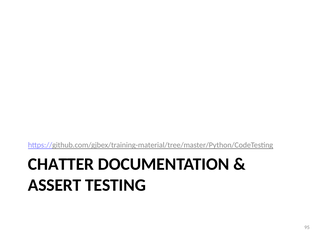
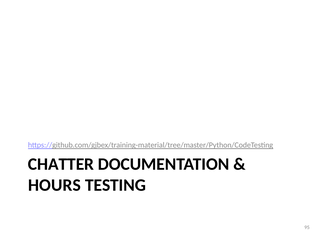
ASSERT: ASSERT -> HOURS
